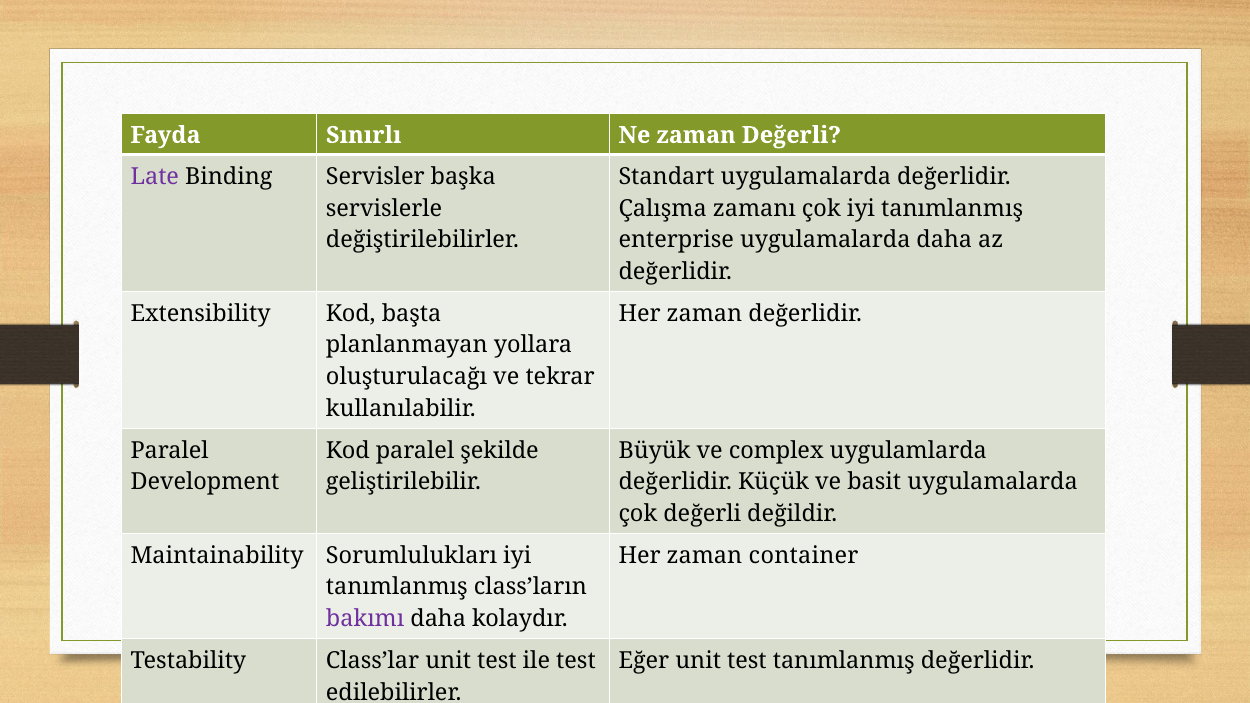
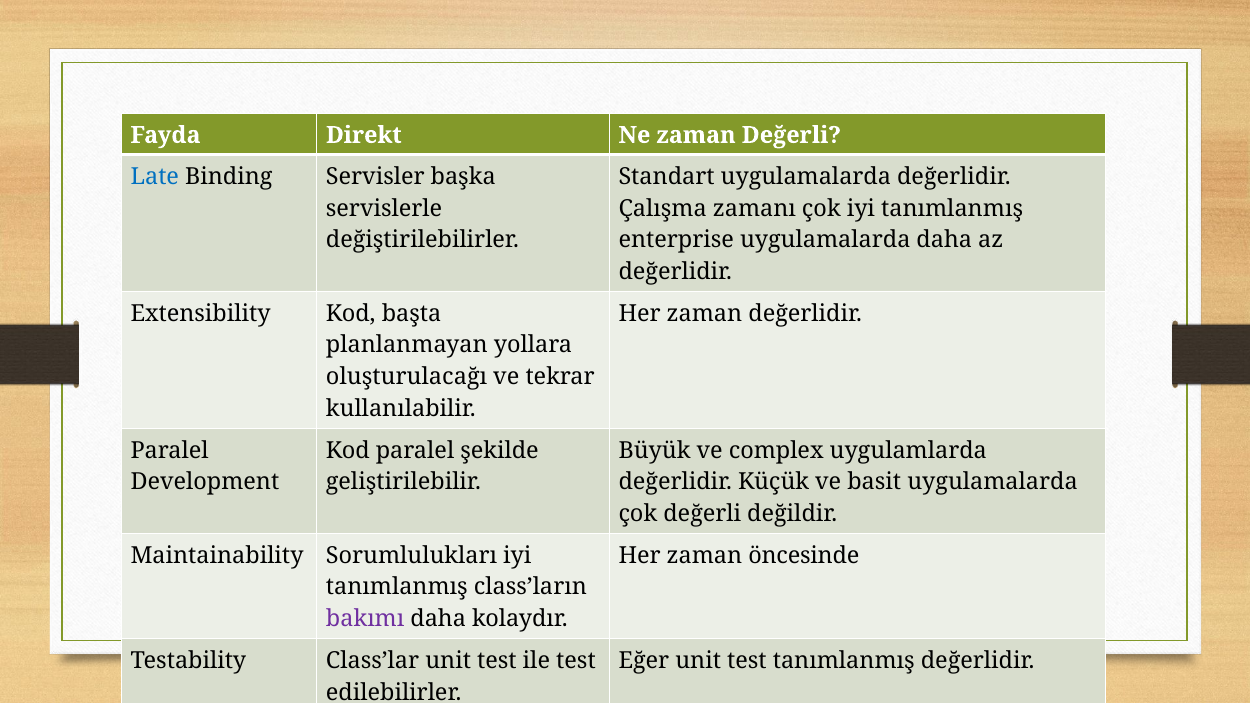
Sınırlı: Sınırlı -> Direkt
Late colour: purple -> blue
container: container -> öncesinde
